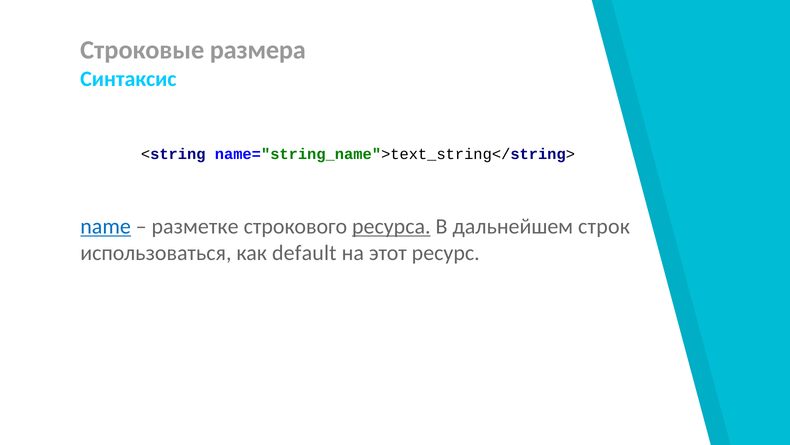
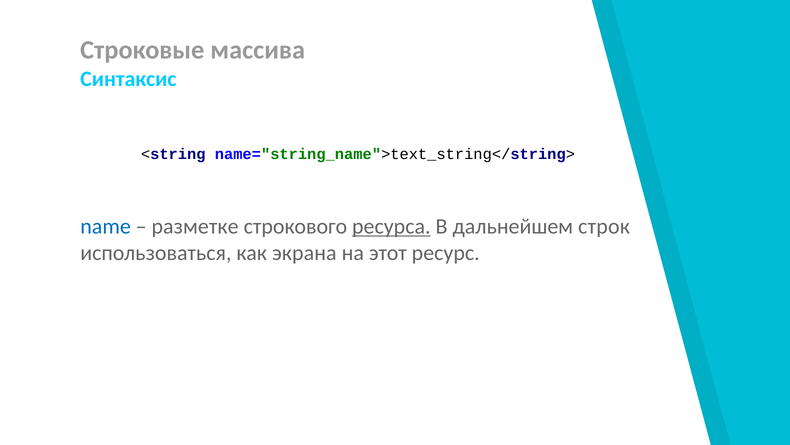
размера: размера -> массива
name underline: present -> none
default: default -> экрана
